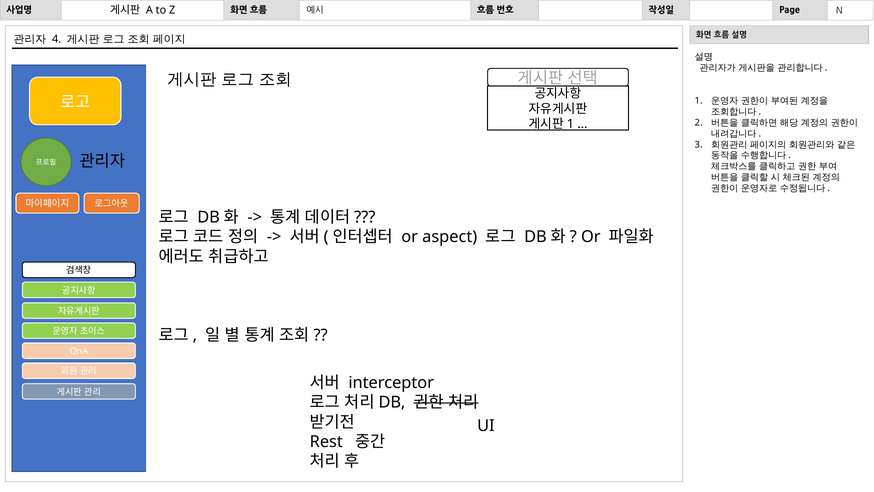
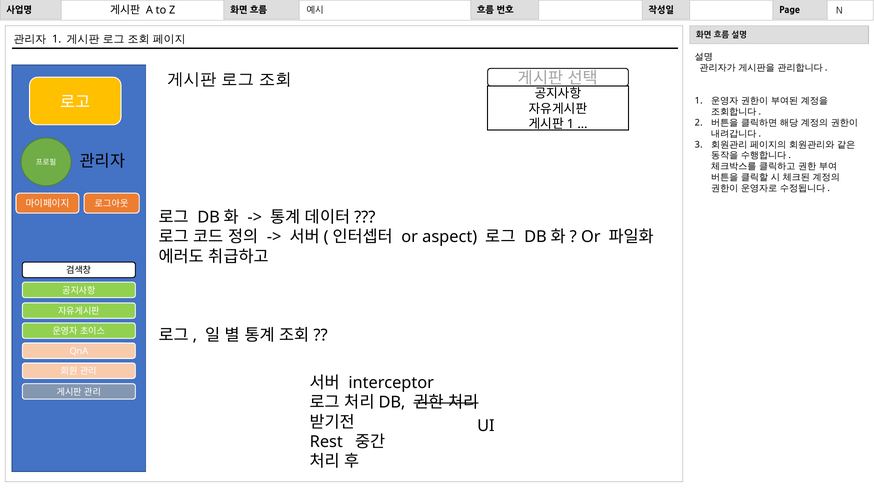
4 at (57, 39): 4 -> 1
